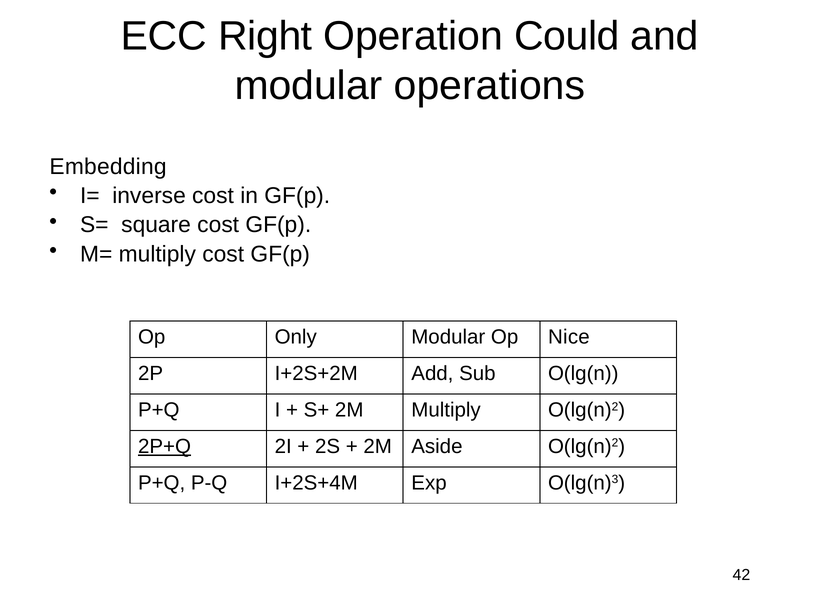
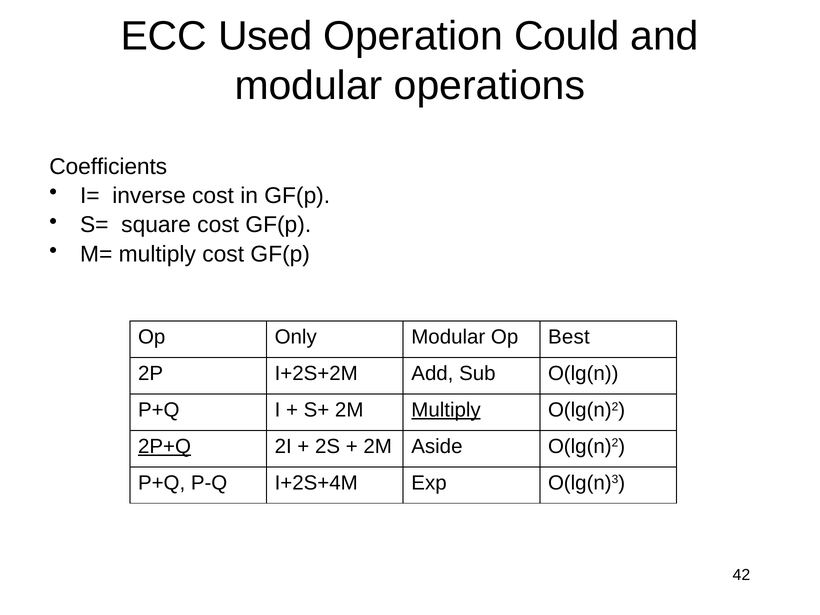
Right: Right -> Used
Embedding: Embedding -> Coefficients
Nice: Nice -> Best
Multiply at (446, 410) underline: none -> present
